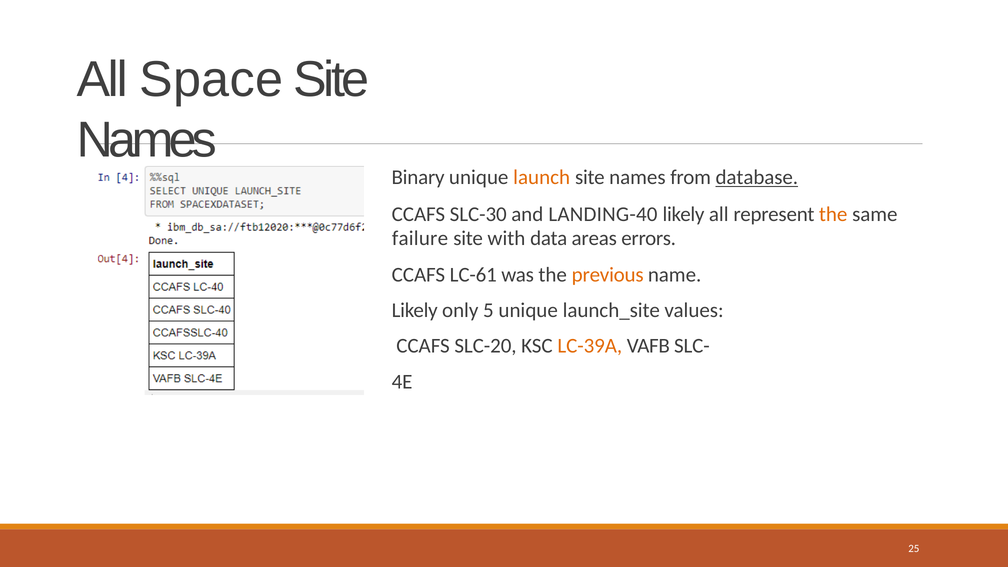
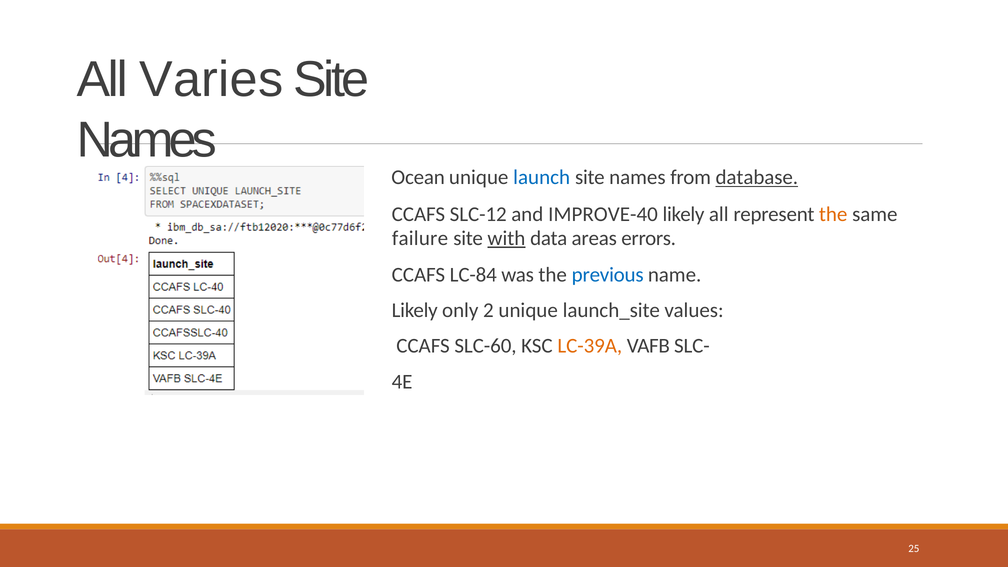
Space: Space -> Varies
Binary: Binary -> Ocean
launch colour: orange -> blue
SLC-30: SLC-30 -> SLC-12
LANDING-40: LANDING-40 -> IMPROVE-40
with underline: none -> present
LC-61: LC-61 -> LC-84
previous colour: orange -> blue
5: 5 -> 2
SLC-20: SLC-20 -> SLC-60
